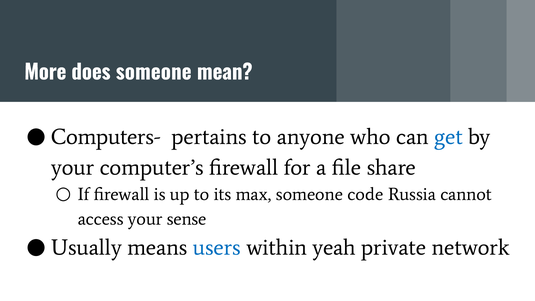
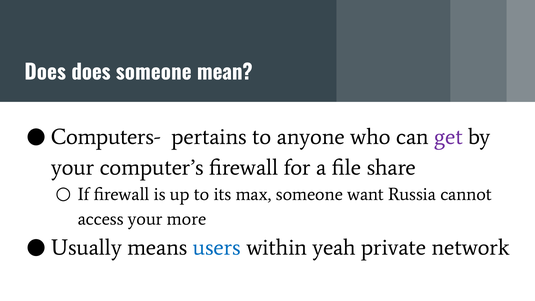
More at (45, 73): More -> Does
get colour: blue -> purple
code: code -> want
sense: sense -> more
